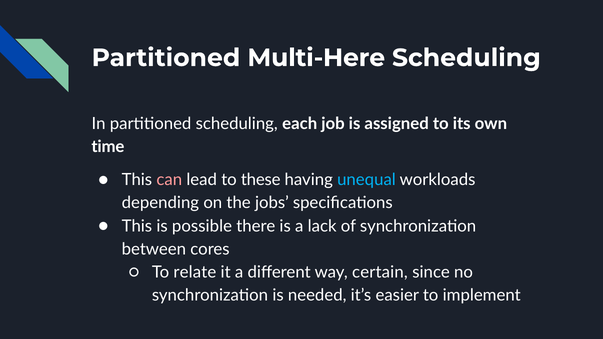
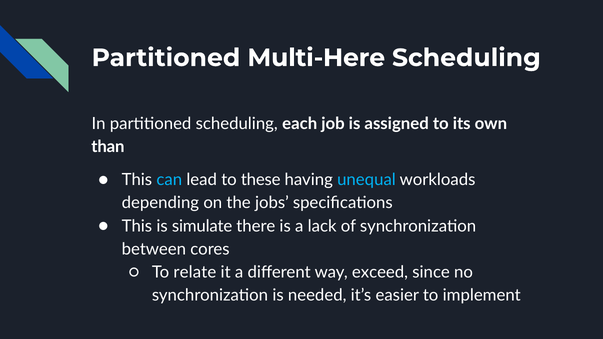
time: time -> than
can colour: pink -> light blue
possible: possible -> simulate
certain: certain -> exceed
